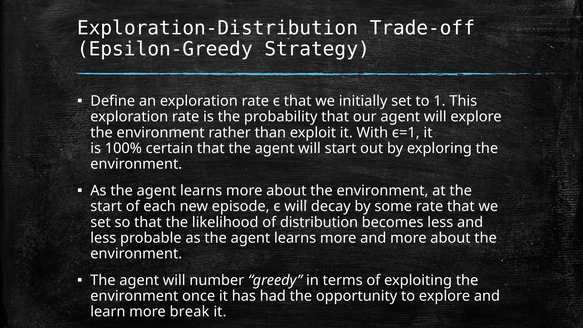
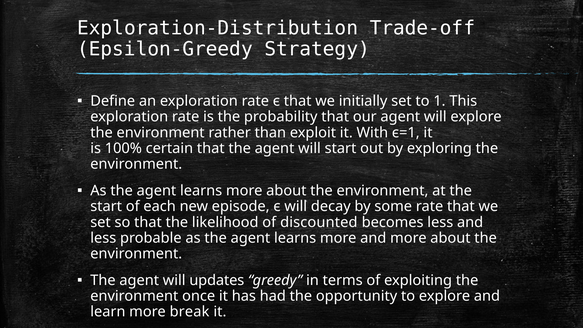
distribution: distribution -> discounted
number: number -> updates
